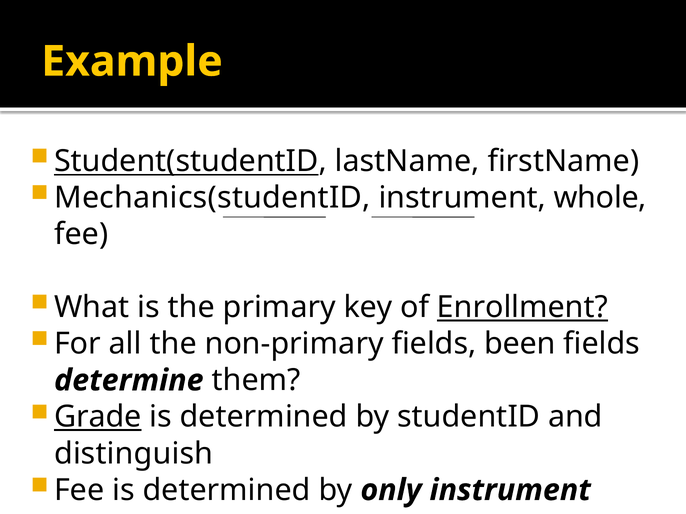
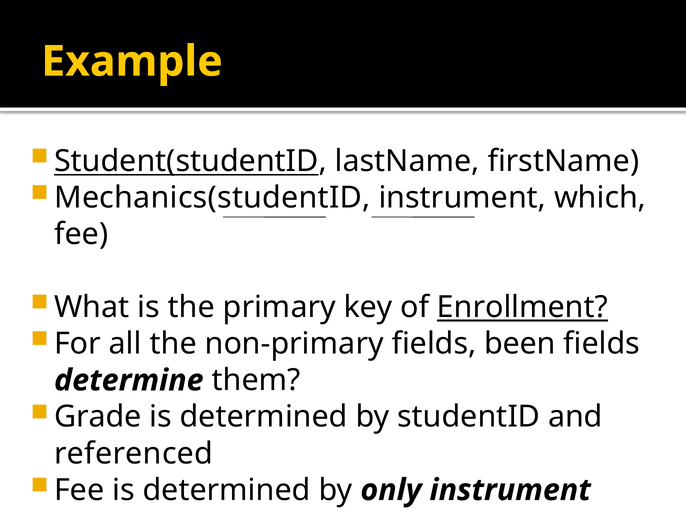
whole: whole -> which
Grade underline: present -> none
distinguish: distinguish -> referenced
